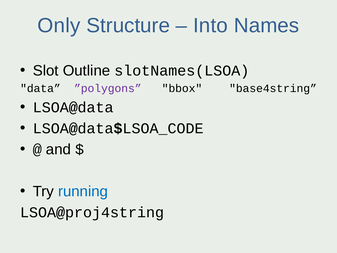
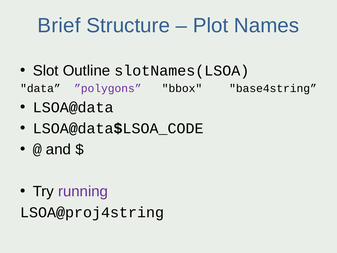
Only: Only -> Brief
Into: Into -> Plot
running colour: blue -> purple
